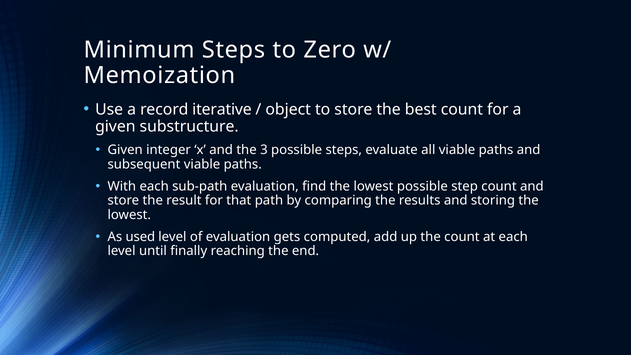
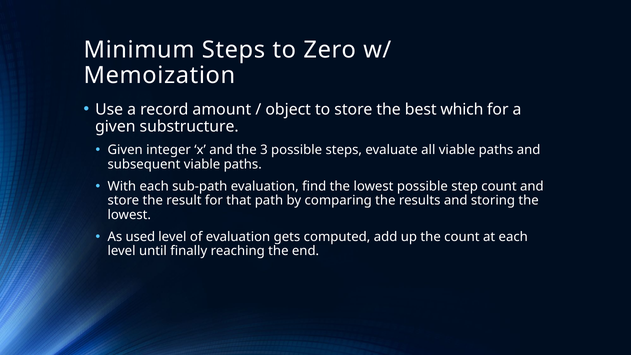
iterative: iterative -> amount
best count: count -> which
